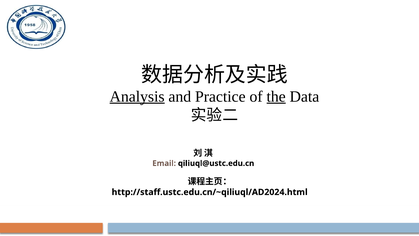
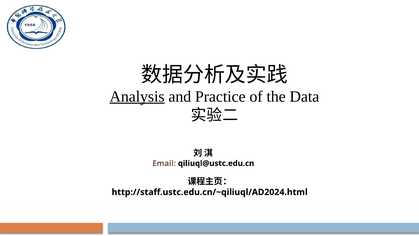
the underline: present -> none
